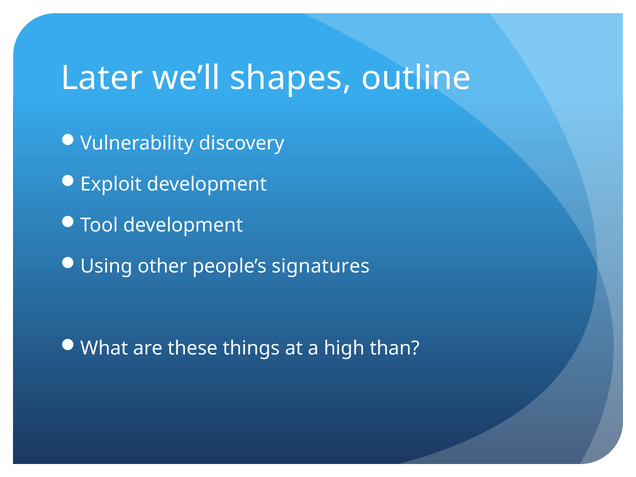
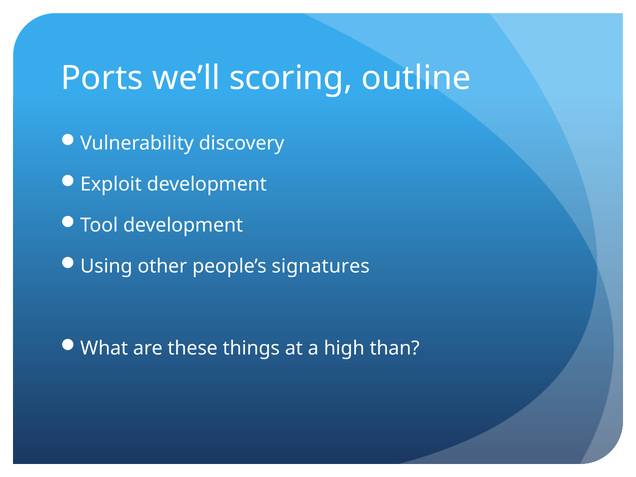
Later: Later -> Ports
shapes: shapes -> scoring
